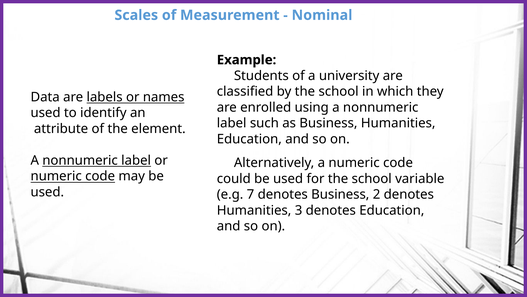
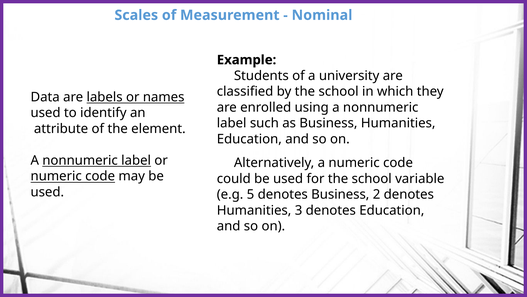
7: 7 -> 5
